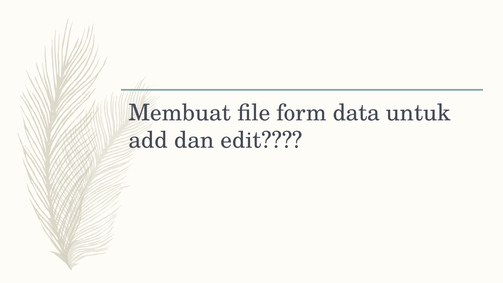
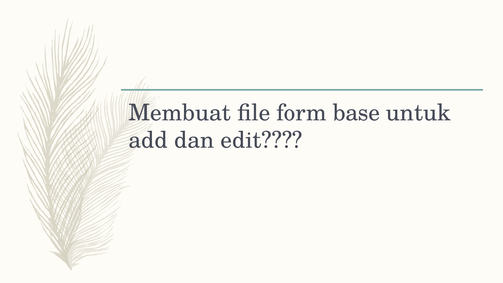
data: data -> base
